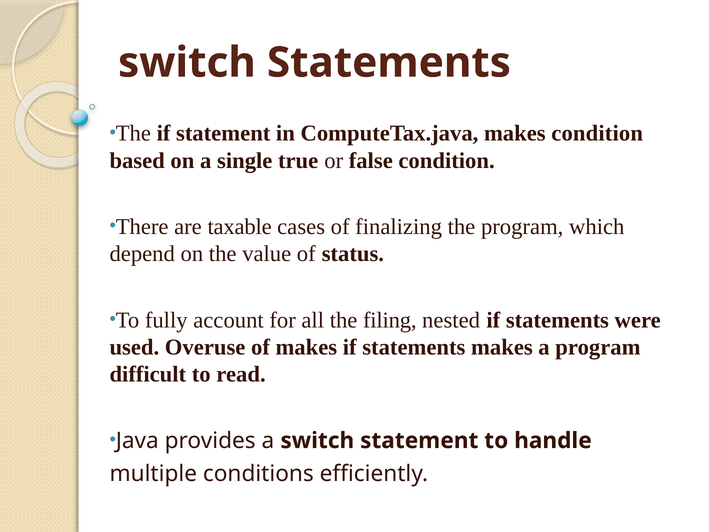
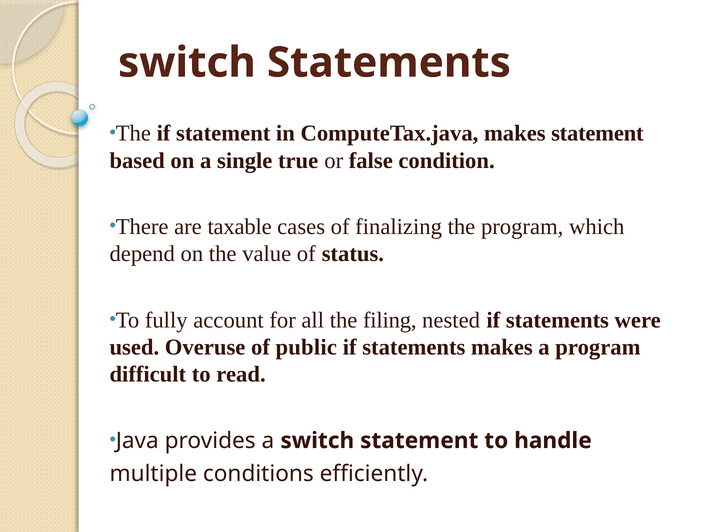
makes condition: condition -> statement
of makes: makes -> public
